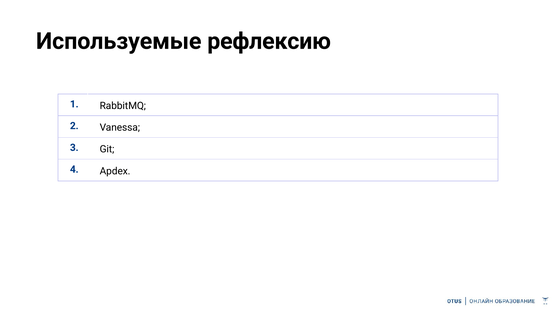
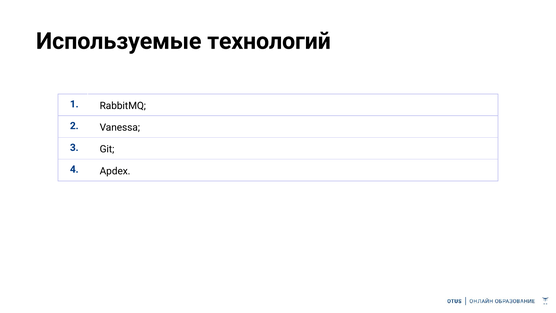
рефлексию: рефлексию -> технологий
